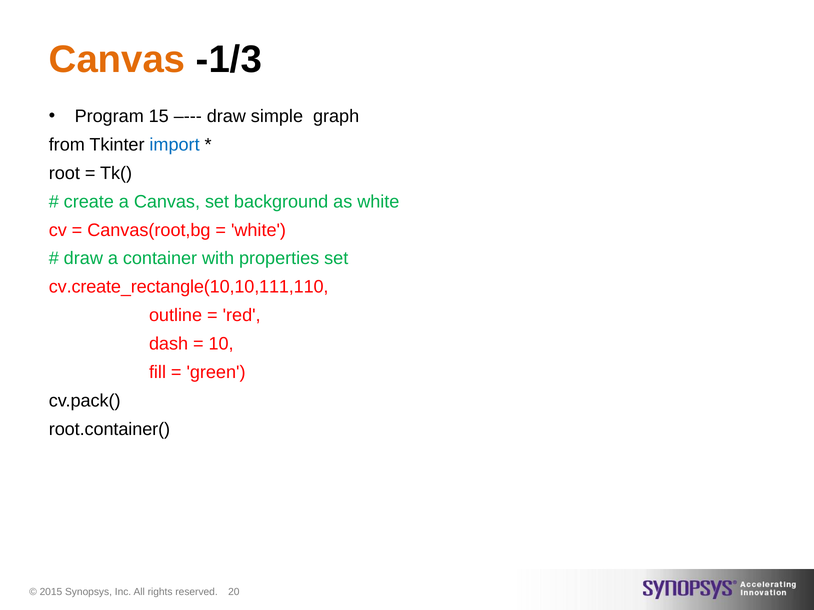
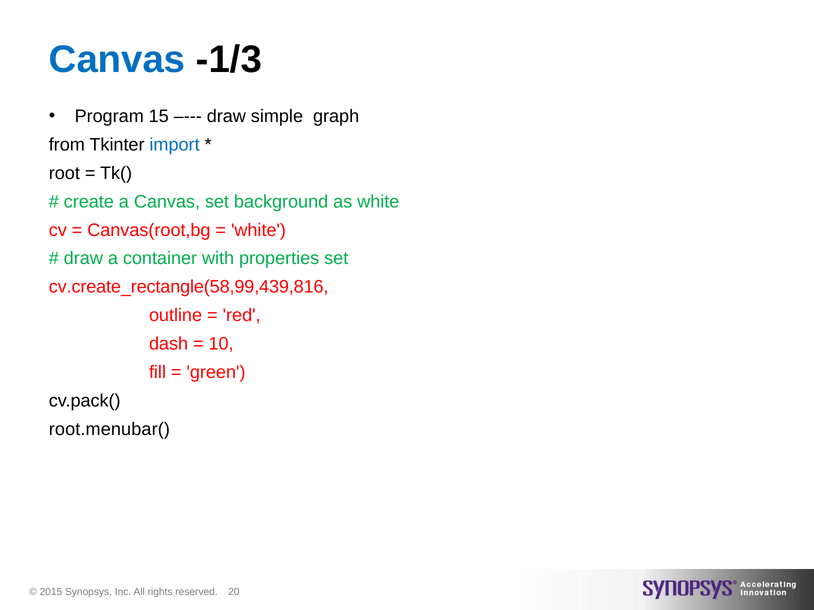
Canvas at (117, 60) colour: orange -> blue
cv.create_rectangle(10,10,111,110: cv.create_rectangle(10,10,111,110 -> cv.create_rectangle(58,99,439,816
root.container(: root.container( -> root.menubar(
